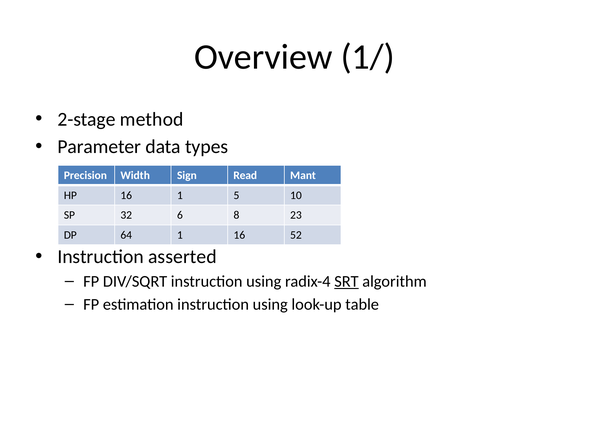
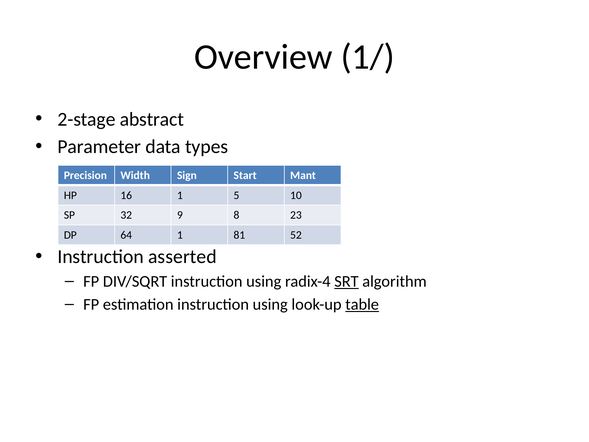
method: method -> abstract
Read: Read -> Start
6: 6 -> 9
1 16: 16 -> 81
table underline: none -> present
